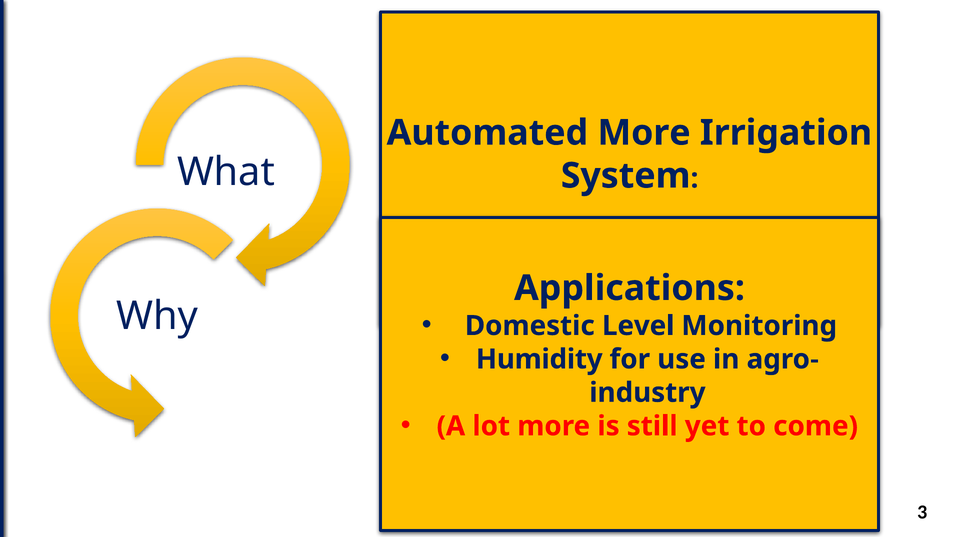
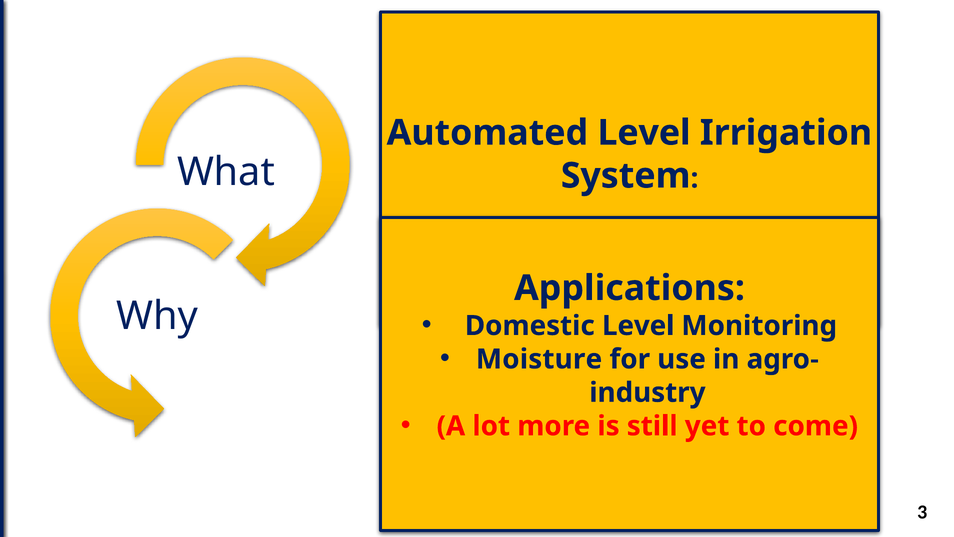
Automated More: More -> Level
Humidity: Humidity -> Moisture
